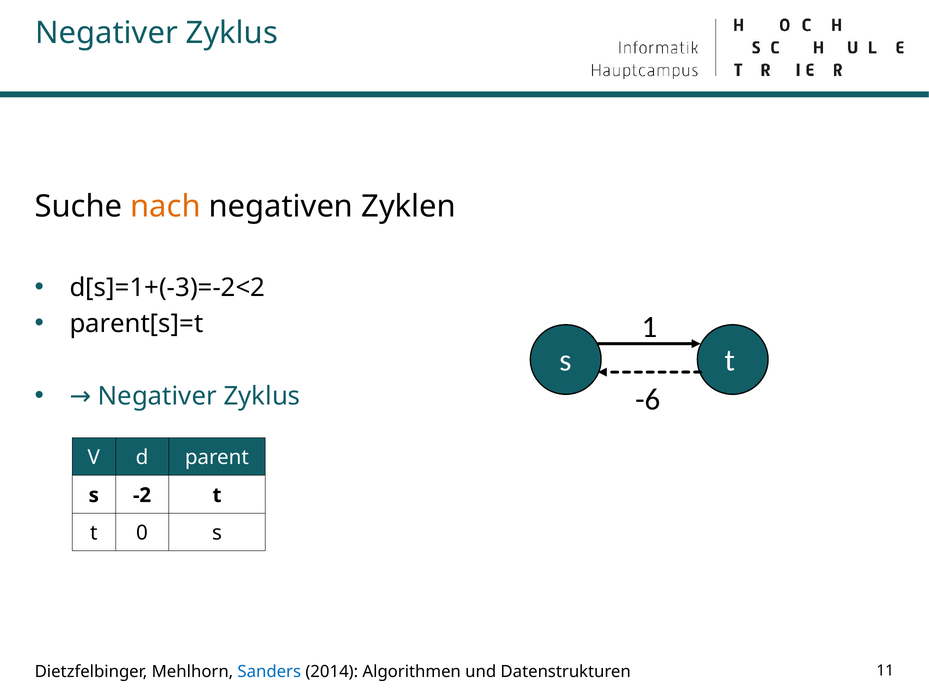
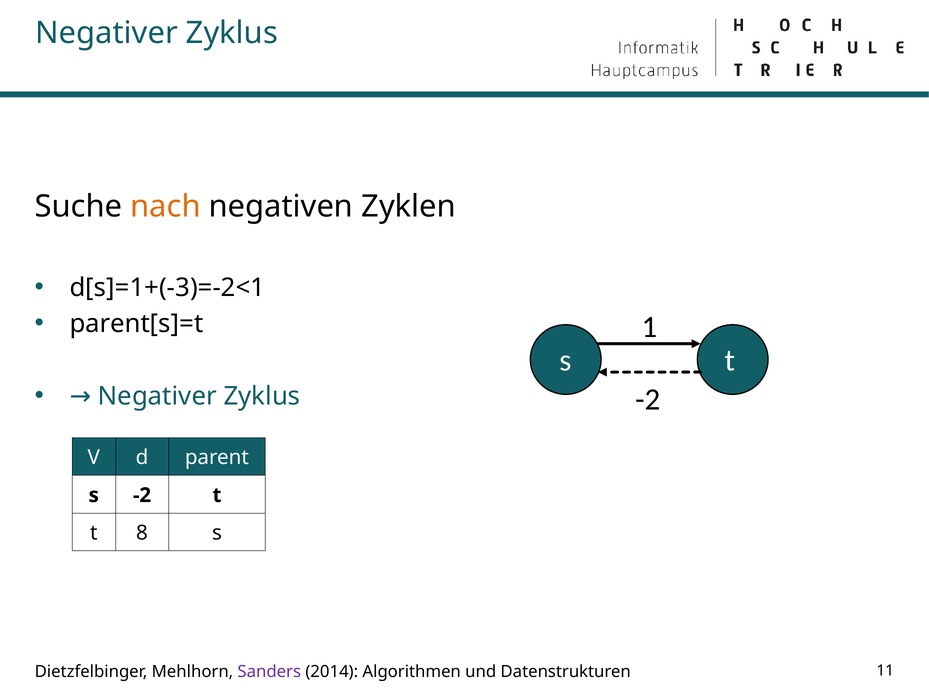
d[s]=1+(-3)=-2<2: d[s]=1+(-3)=-2<2 -> d[s]=1+(-3)=-2<1
-6 at (648, 399): -6 -> -2
0: 0 -> 8
Sanders colour: blue -> purple
